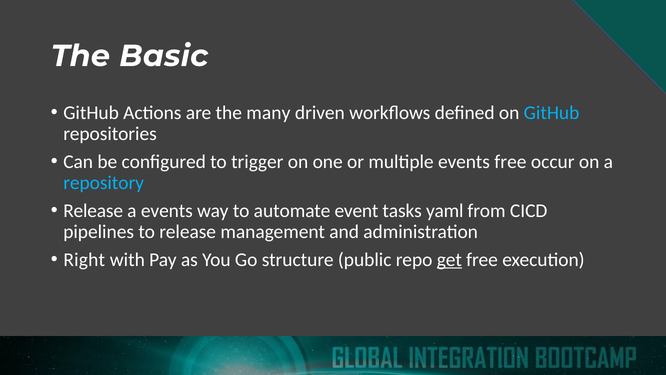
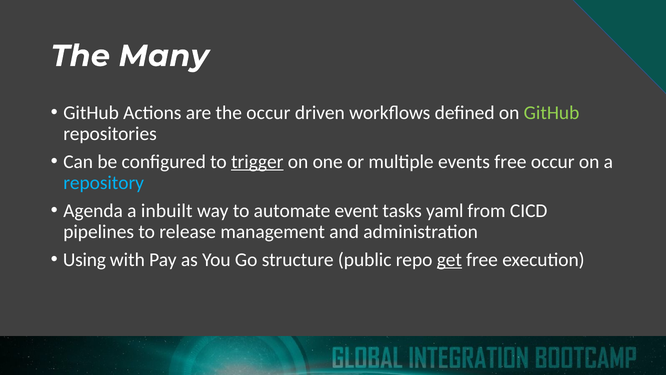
Basic: Basic -> Many
the many: many -> occur
GitHub at (552, 113) colour: light blue -> light green
trigger underline: none -> present
Release at (93, 210): Release -> Agenda
a events: events -> inbuilt
Right: Right -> Using
